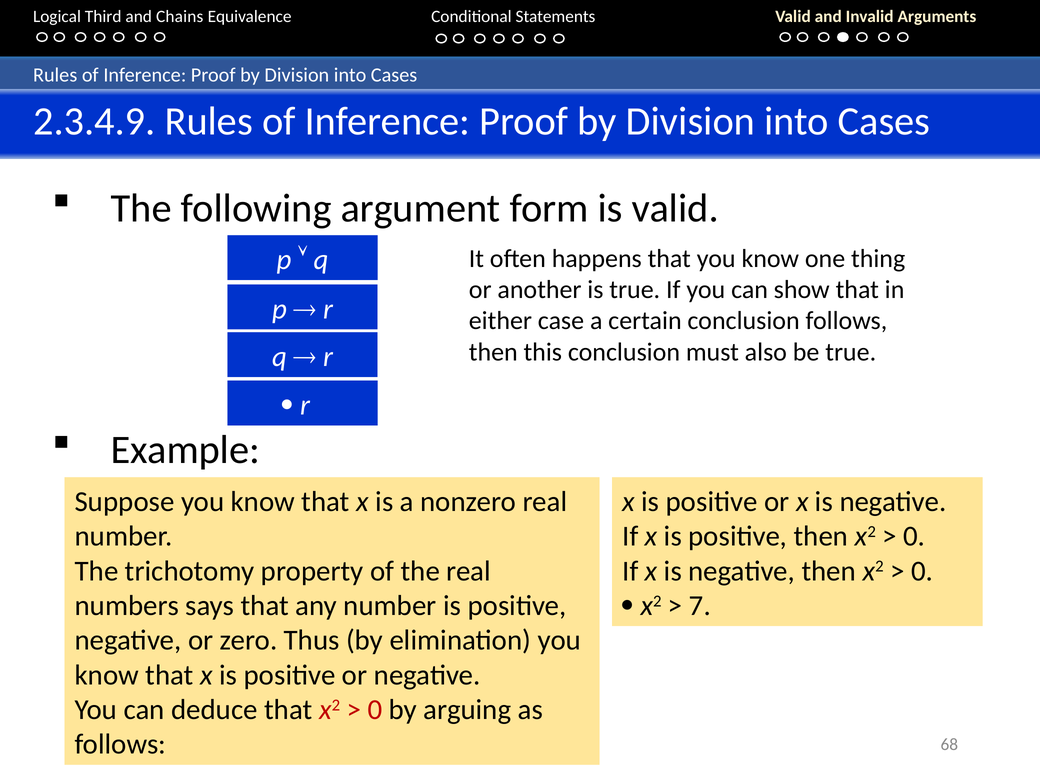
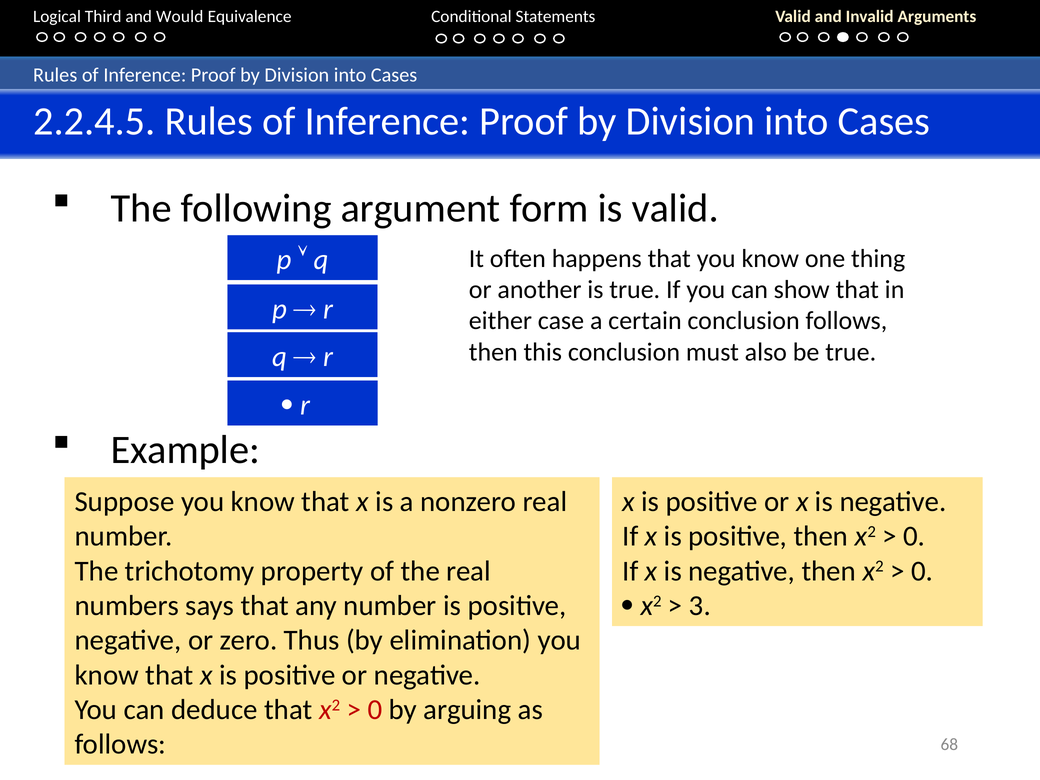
Chains: Chains -> Would
2.3.4.9: 2.3.4.9 -> 2.2.4.5
7: 7 -> 3
